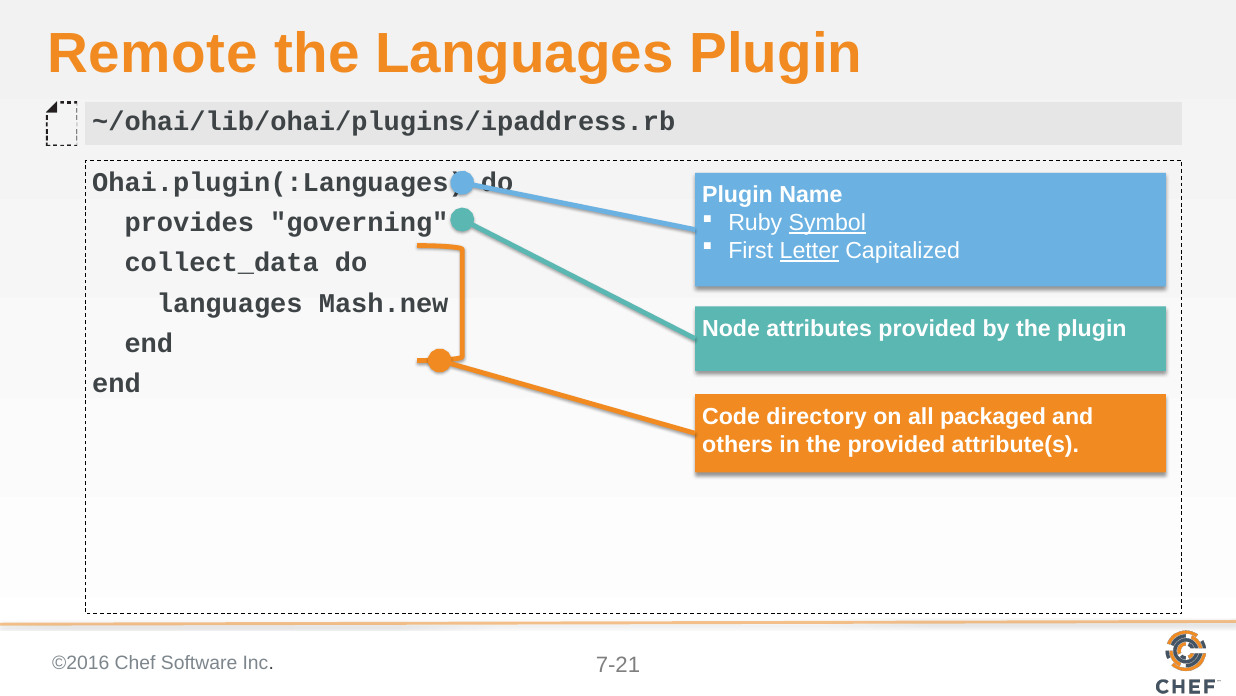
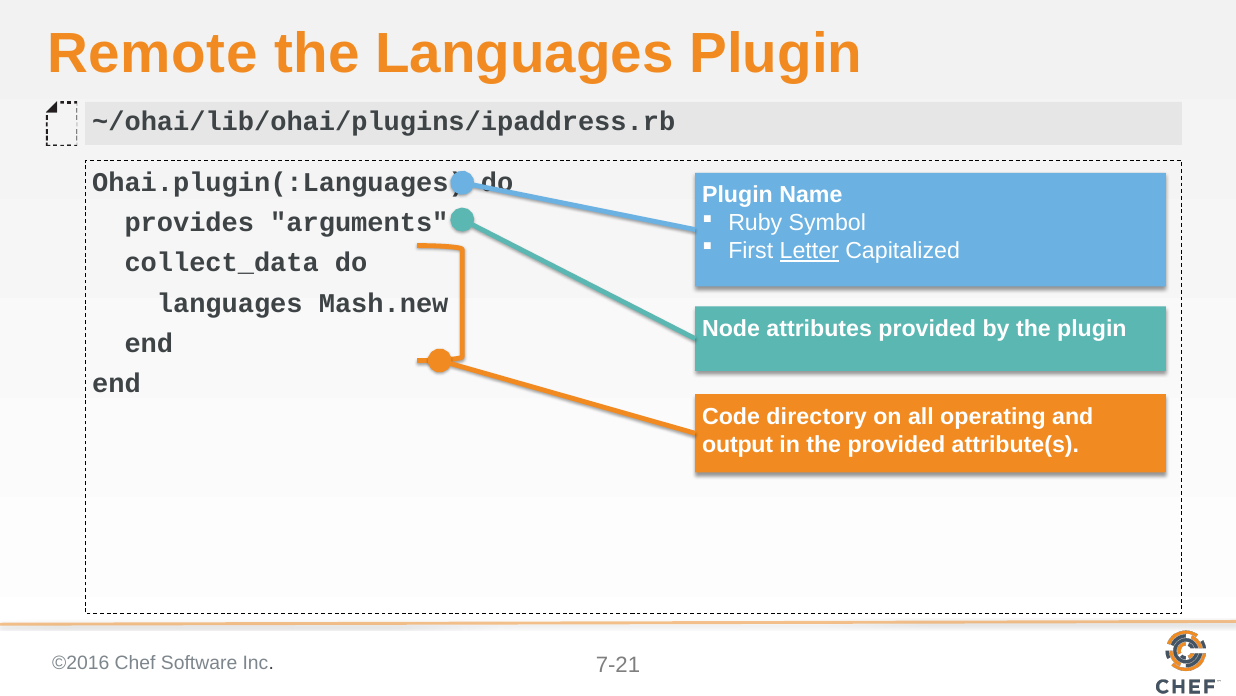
Symbol underline: present -> none
governing: governing -> arguments
packaged: packaged -> operating
others: others -> output
